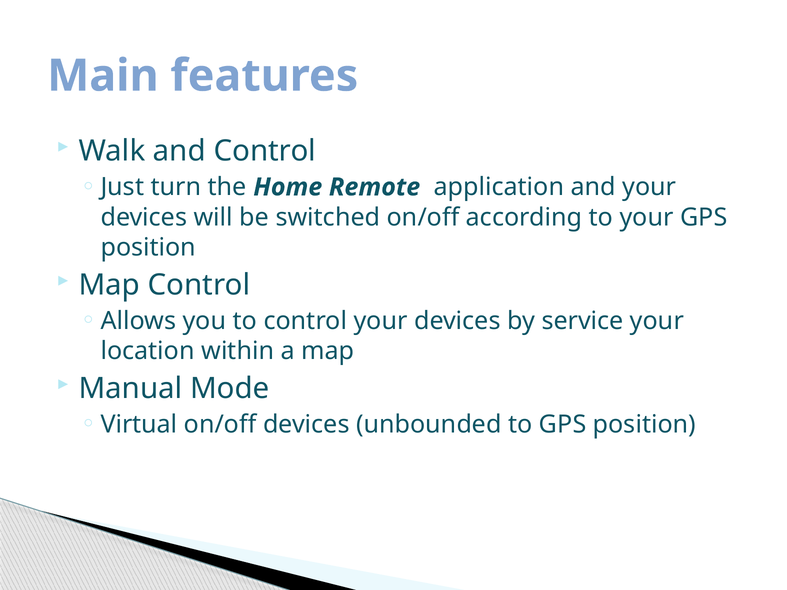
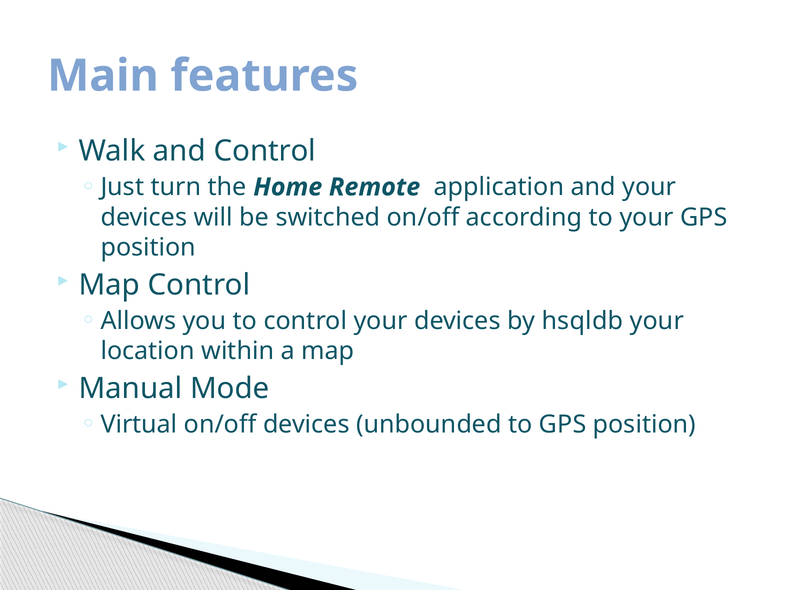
service: service -> hsqldb
